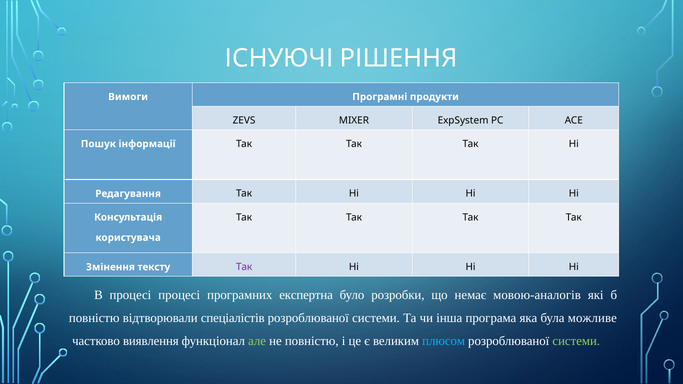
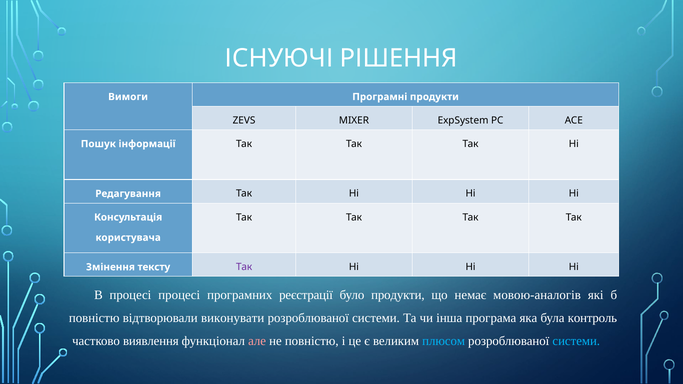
експертна: експертна -> реєстрації
було розробки: розробки -> продукти
спеціалістів: спеціалістів -> виконувати
можливе: можливе -> контроль
але colour: light green -> pink
системи at (576, 341) colour: light green -> light blue
